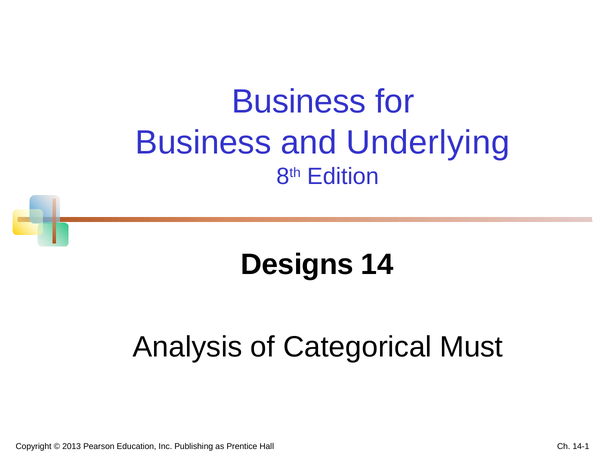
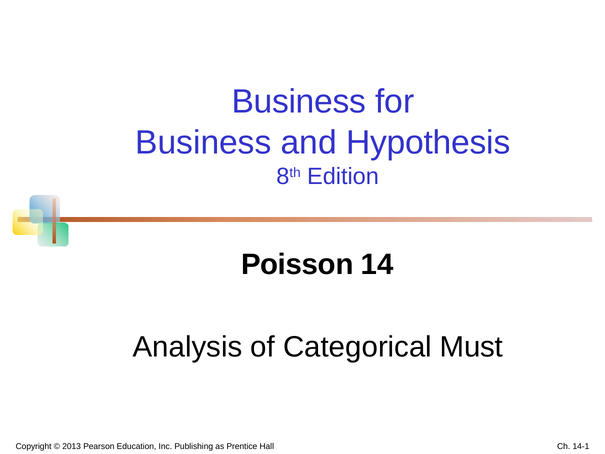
Underlying: Underlying -> Hypothesis
Designs: Designs -> Poisson
